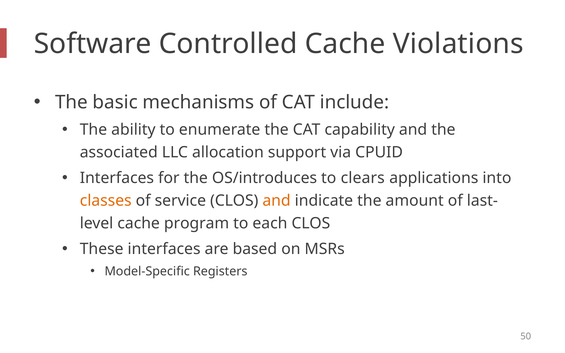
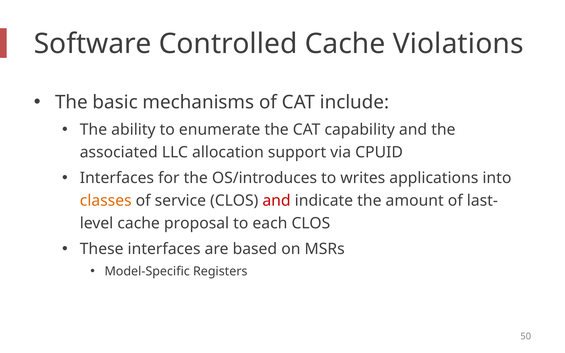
clears: clears -> writes
and at (277, 201) colour: orange -> red
program: program -> proposal
